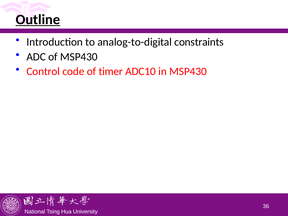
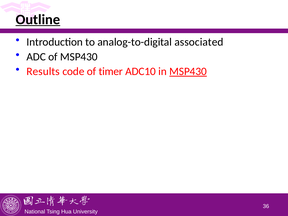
constraints: constraints -> associated
Control: Control -> Results
MSP430 at (188, 71) underline: none -> present
